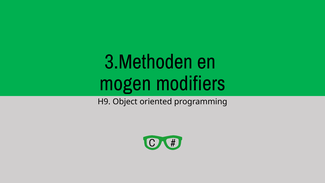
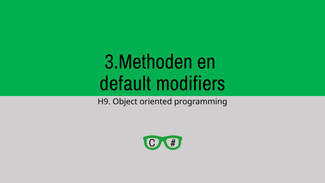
mogen: mogen -> default
